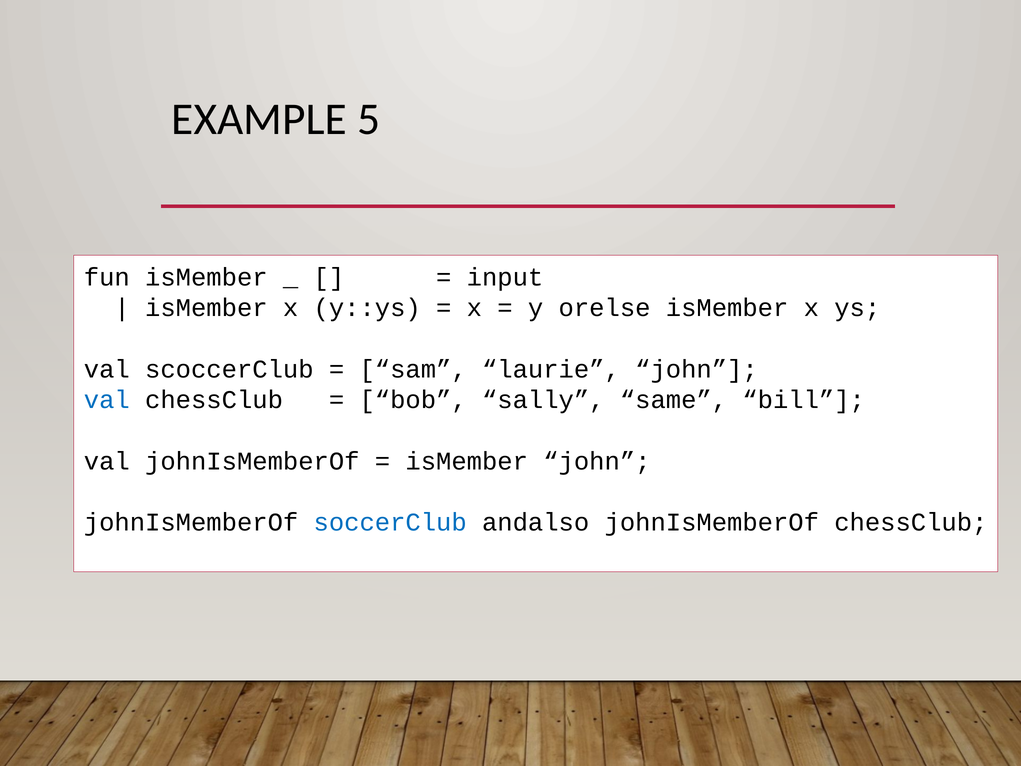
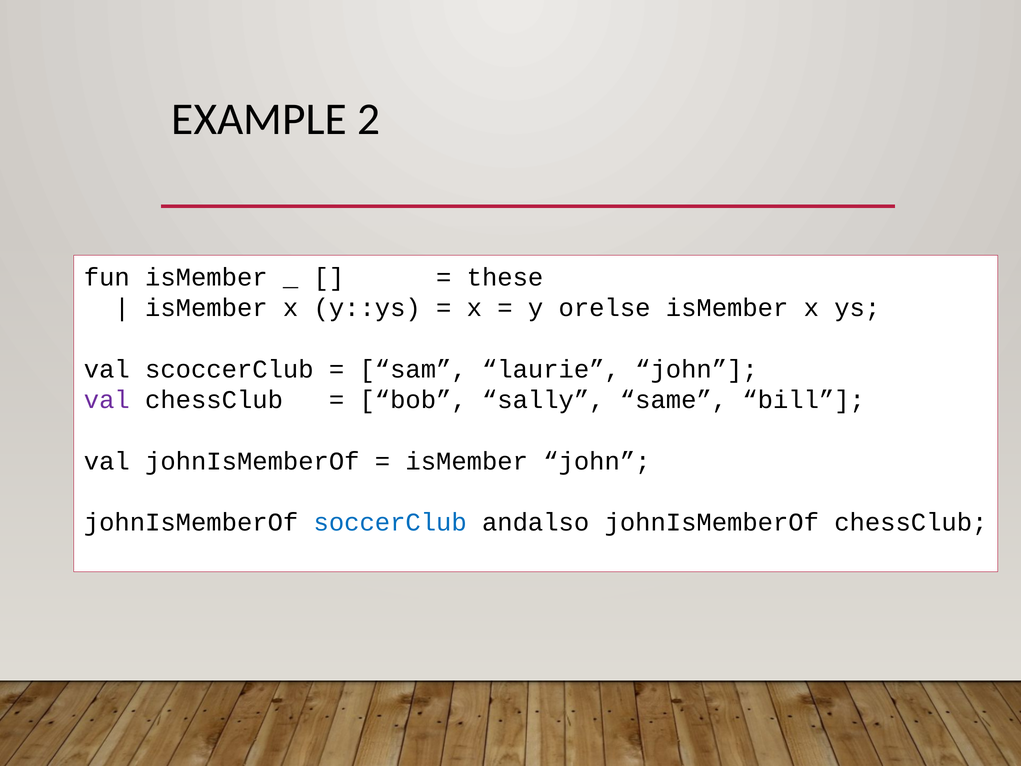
5: 5 -> 2
input: input -> these
val at (107, 400) colour: blue -> purple
